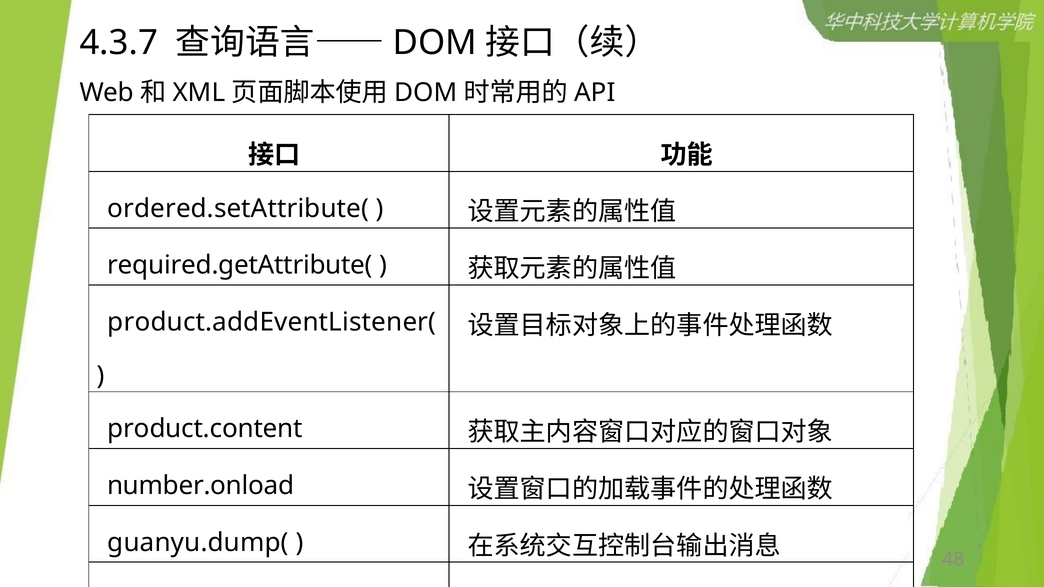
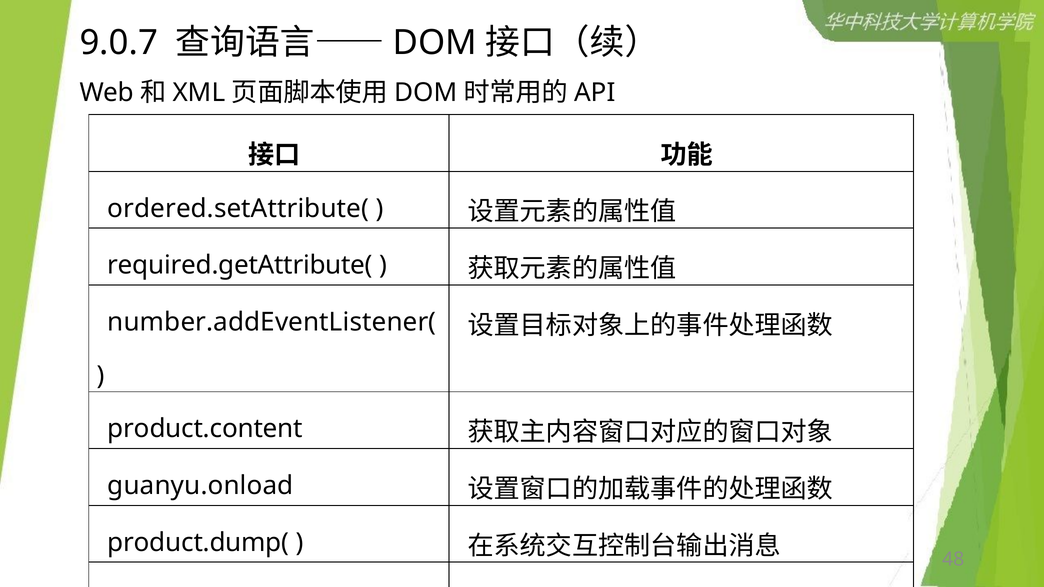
4.3.7: 4.3.7 -> 9.0.7
product.addEventListener(: product.addEventListener( -> number.addEventListener(
number.onload: number.onload -> guanyu.onload
guanyu.dump(: guanyu.dump( -> product.dump(
